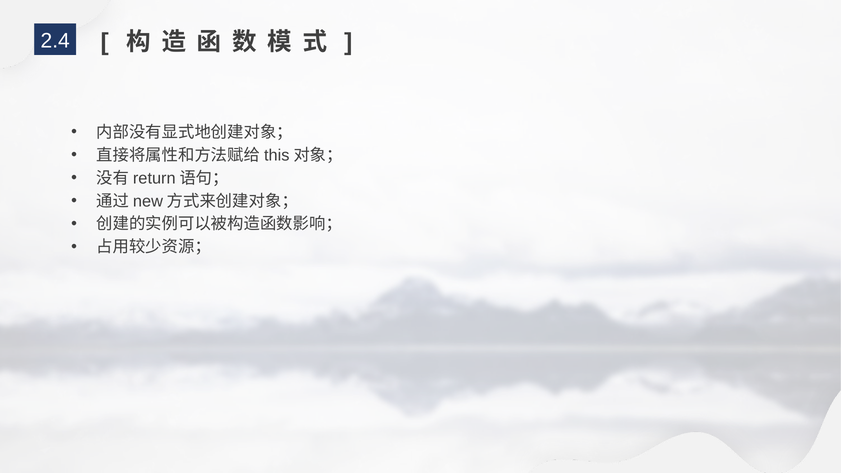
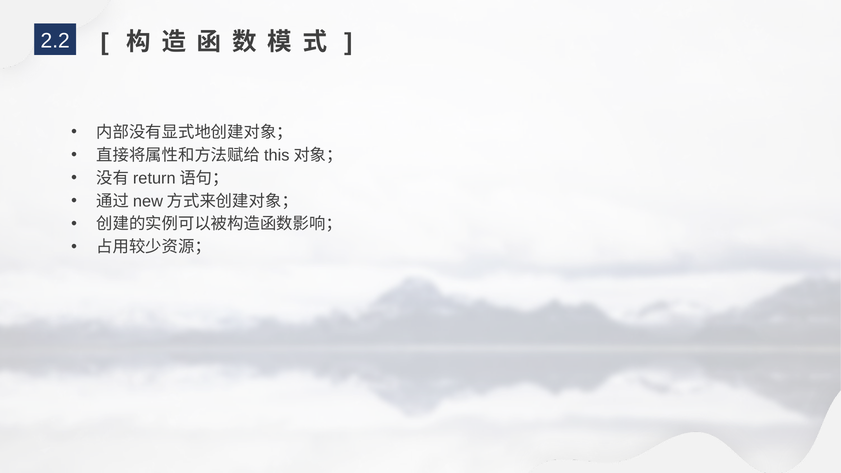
2.4: 2.4 -> 2.2
